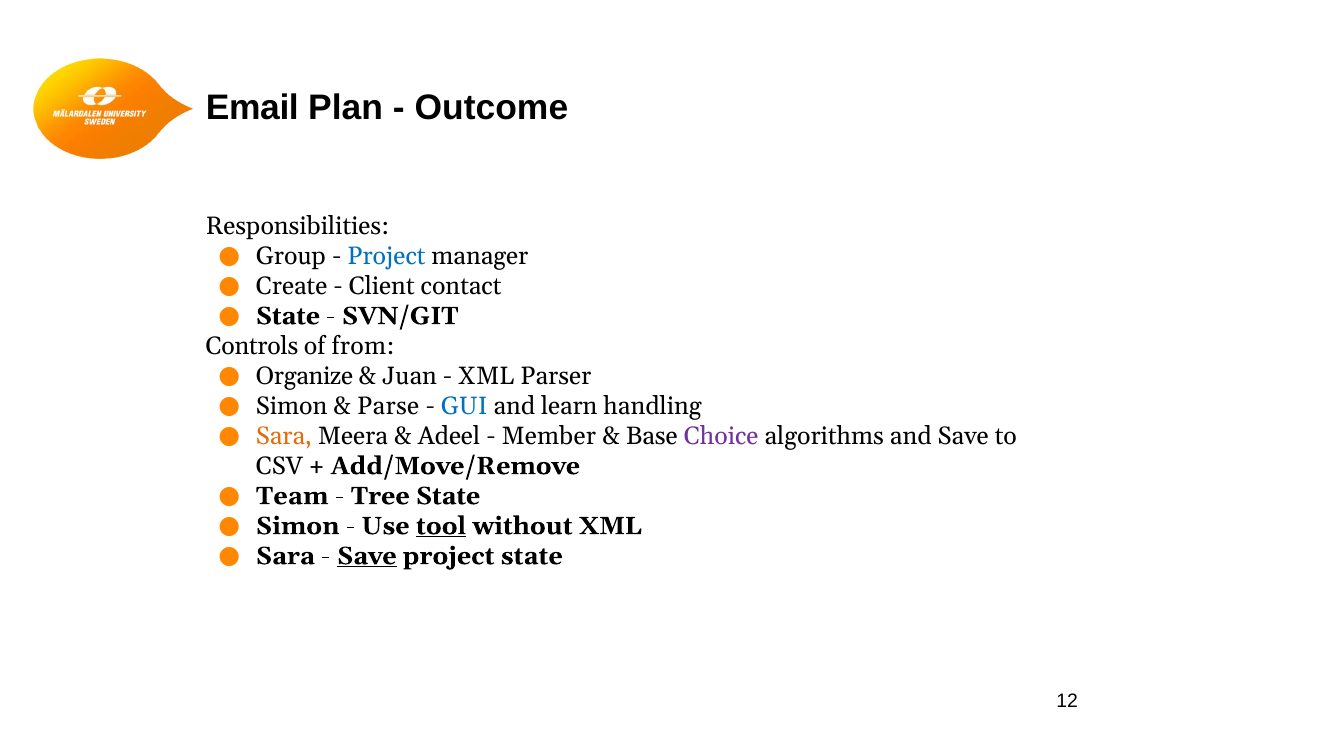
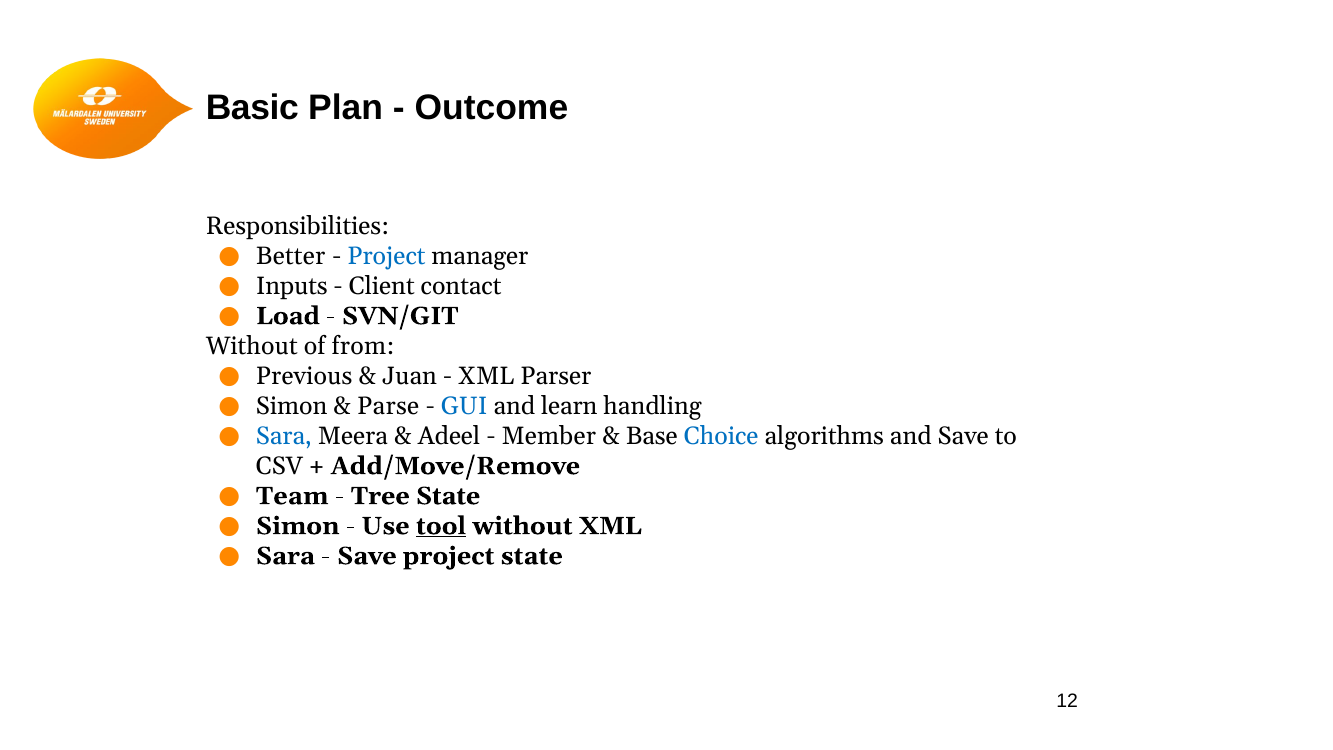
Email: Email -> Basic
Group: Group -> Better
Create: Create -> Inputs
State at (288, 316): State -> Load
Controls at (252, 346): Controls -> Without
Organize: Organize -> Previous
Sara at (284, 436) colour: orange -> blue
Choice colour: purple -> blue
Save at (367, 556) underline: present -> none
